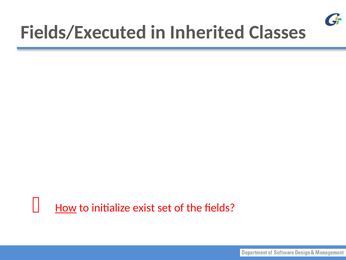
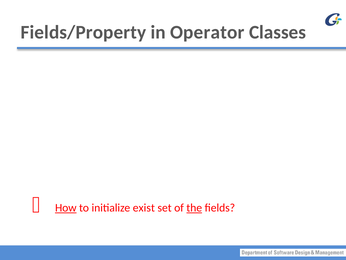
Fields/Executed: Fields/Executed -> Fields/Property
in Inherited: Inherited -> Operator
the at (194, 207) underline: none -> present
